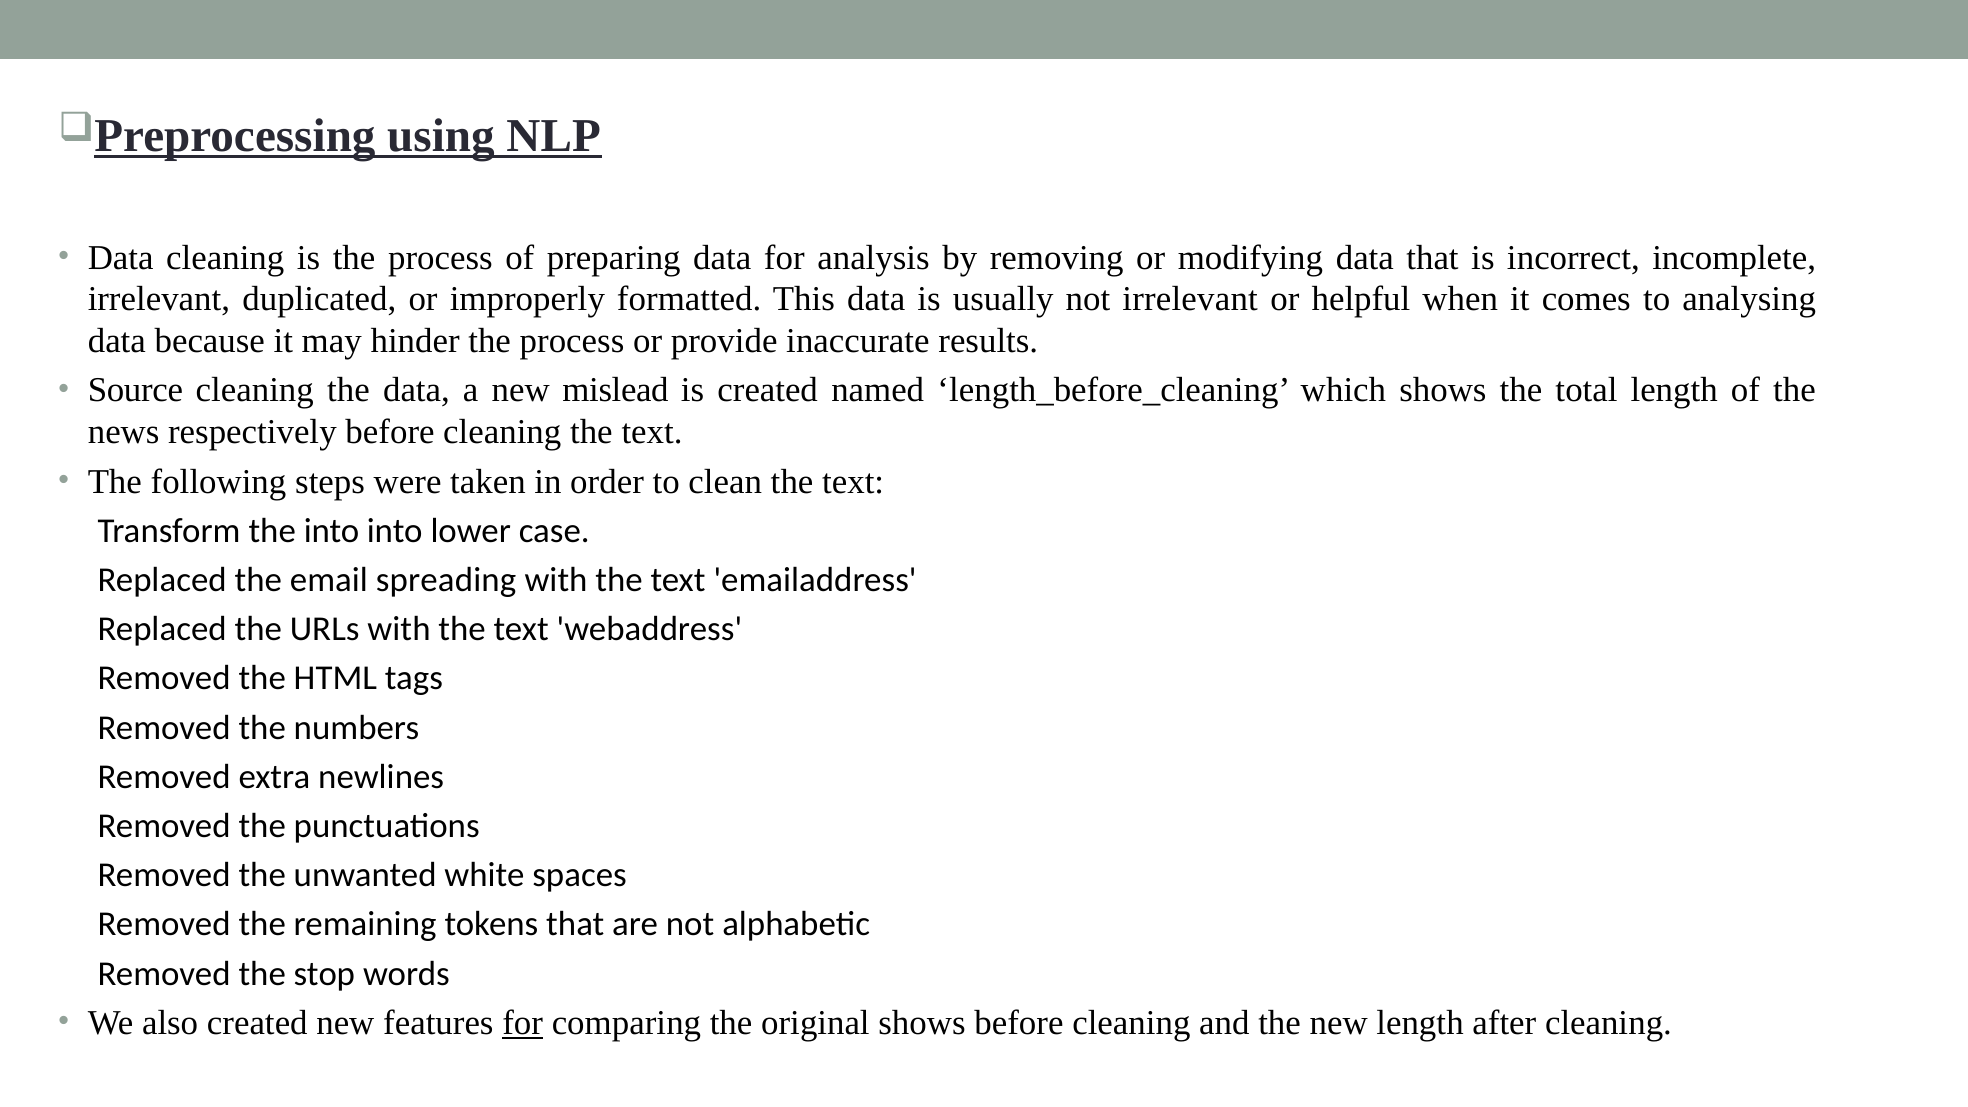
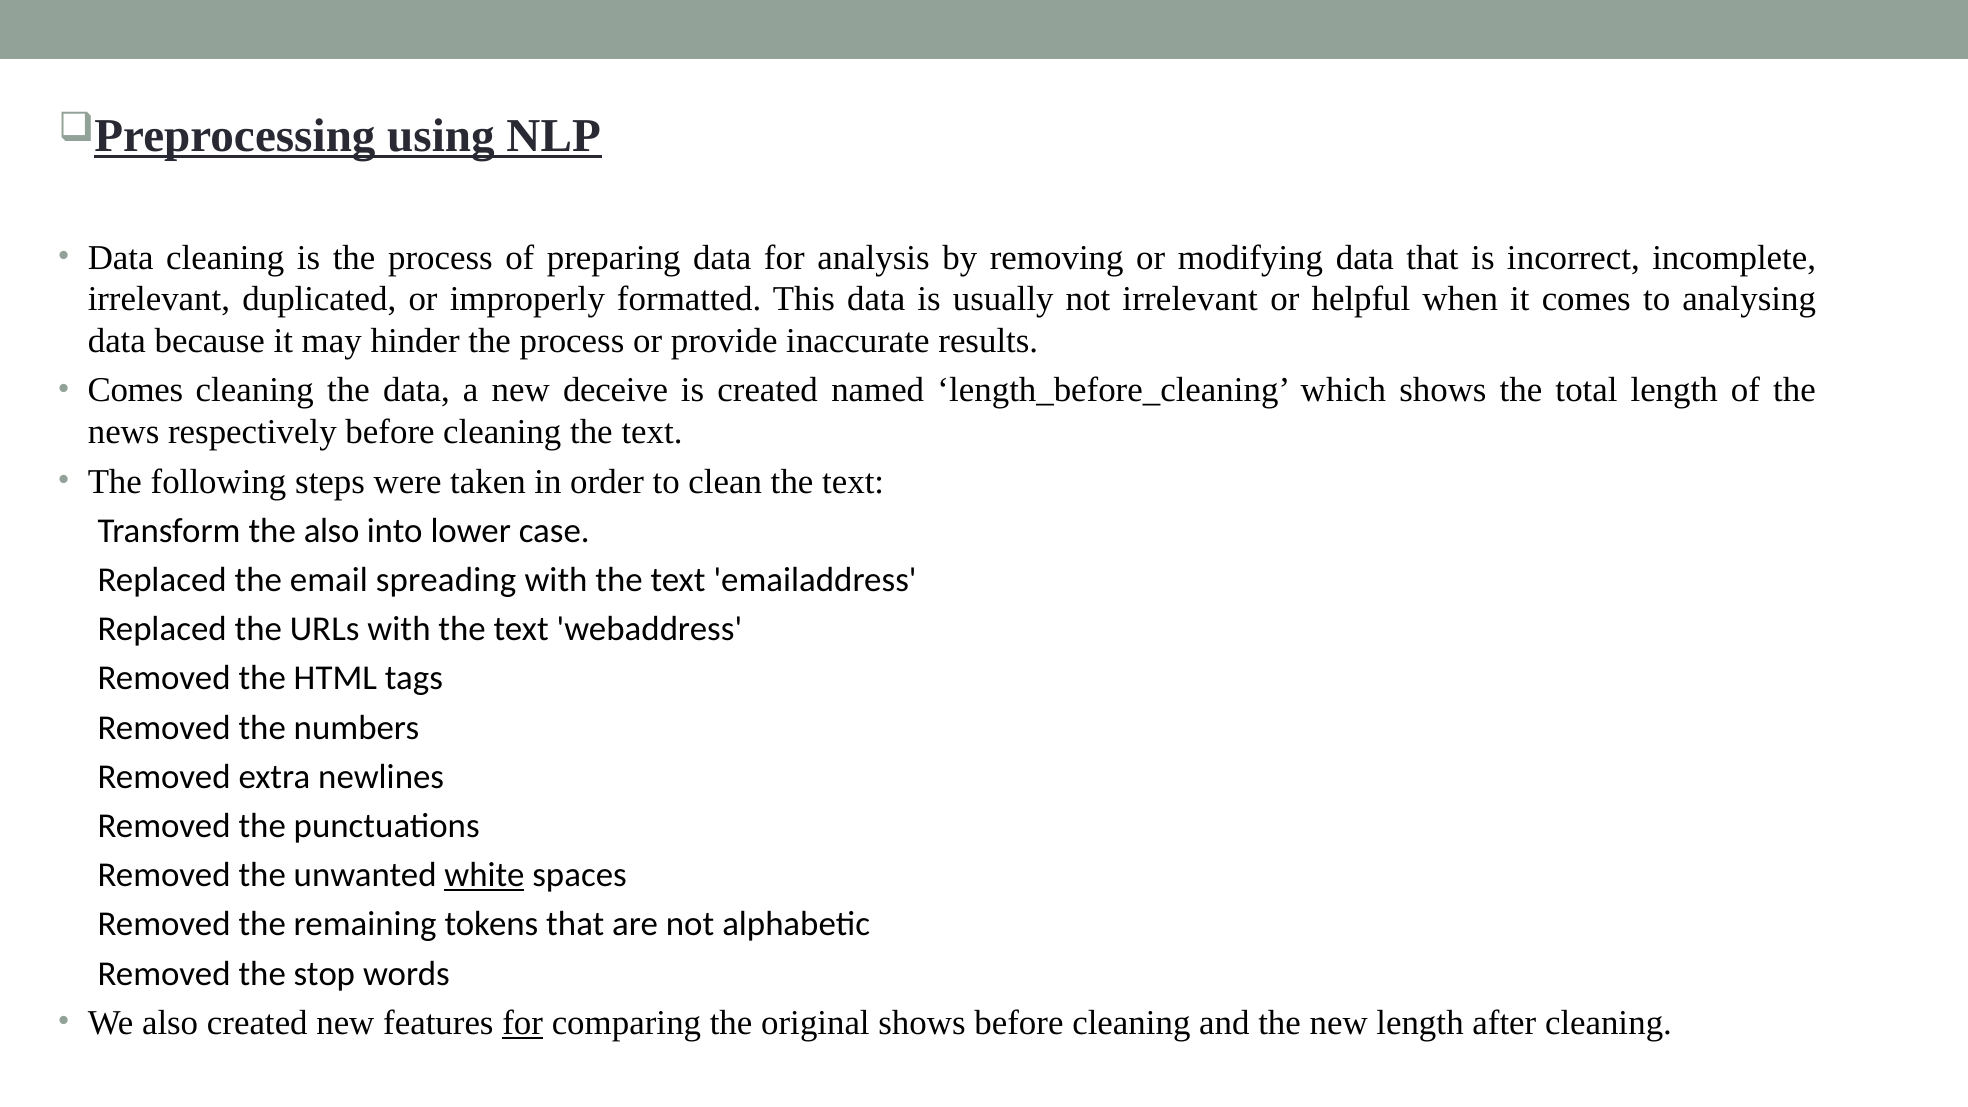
Source at (135, 390): Source -> Comes
mislead: mislead -> deceive
the into: into -> also
white underline: none -> present
